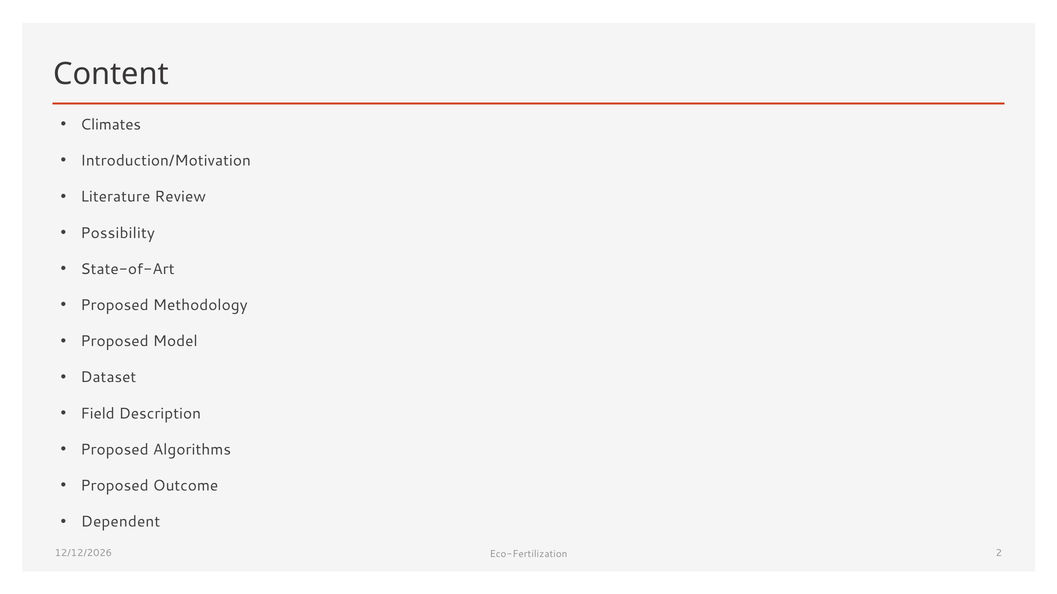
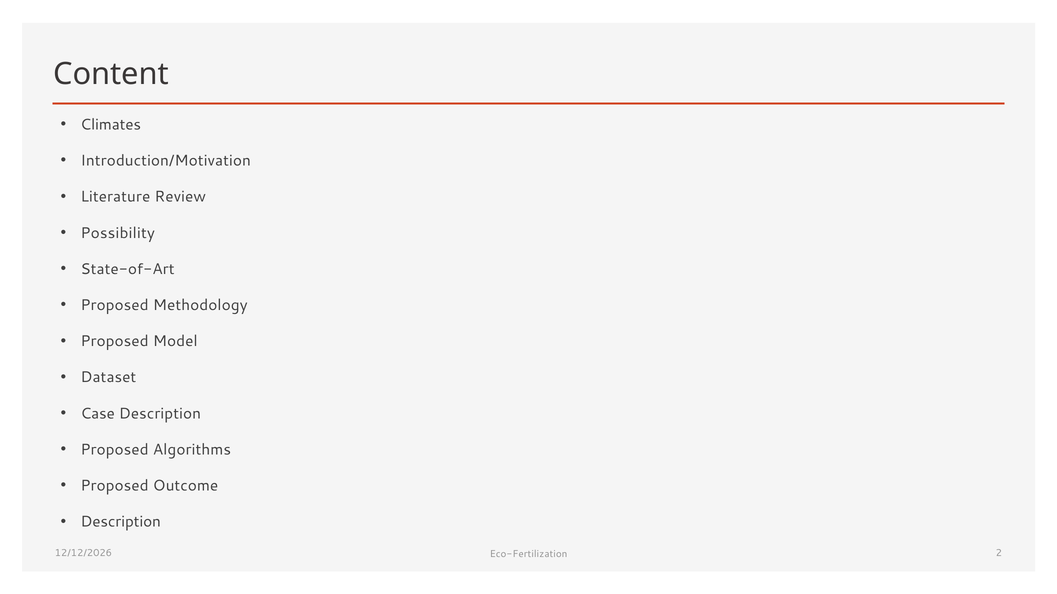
Field: Field -> Case
Dependent at (121, 522): Dependent -> Description
